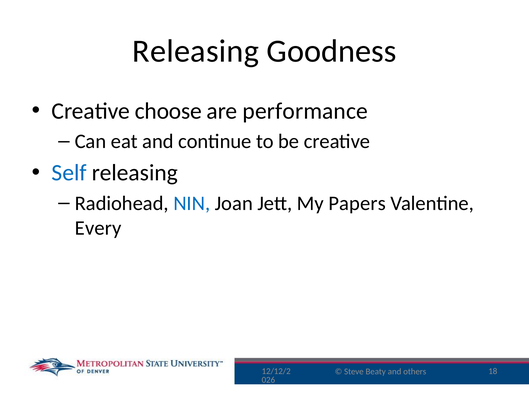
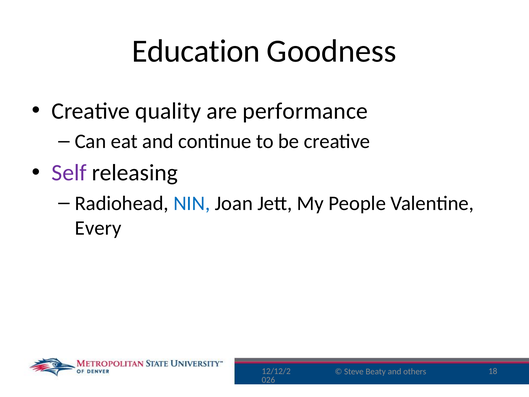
Releasing at (196, 51): Releasing -> Education
choose: choose -> quality
Self colour: blue -> purple
Papers: Papers -> People
